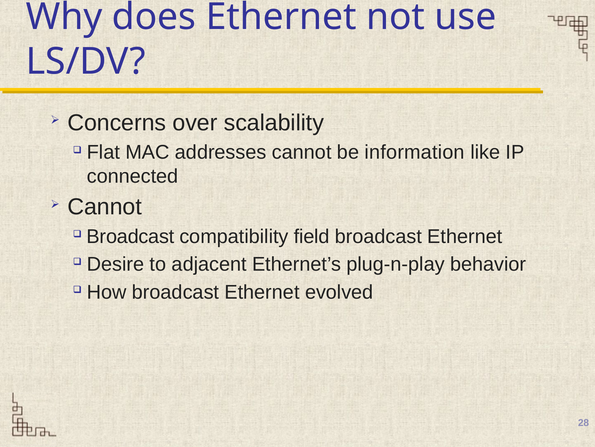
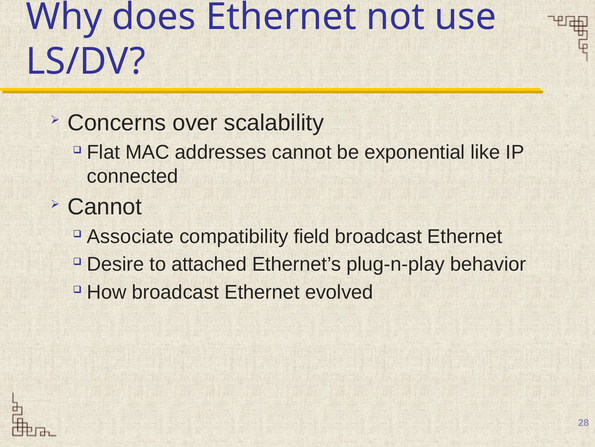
information: information -> exponential
Broadcast at (130, 236): Broadcast -> Associate
adjacent: adjacent -> attached
